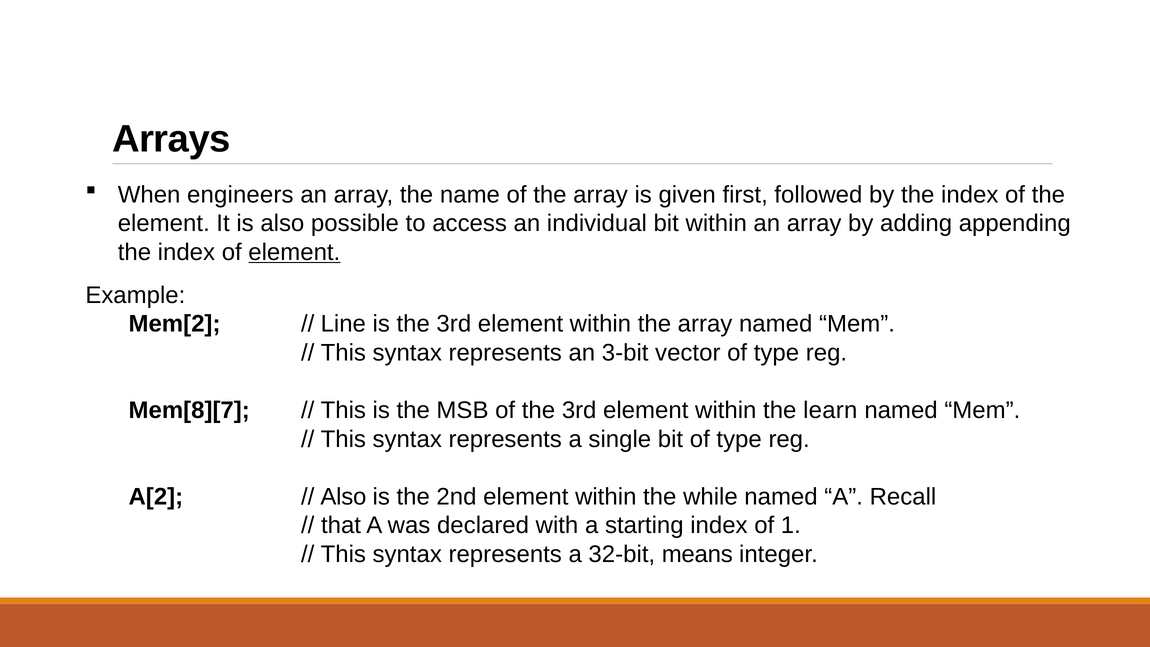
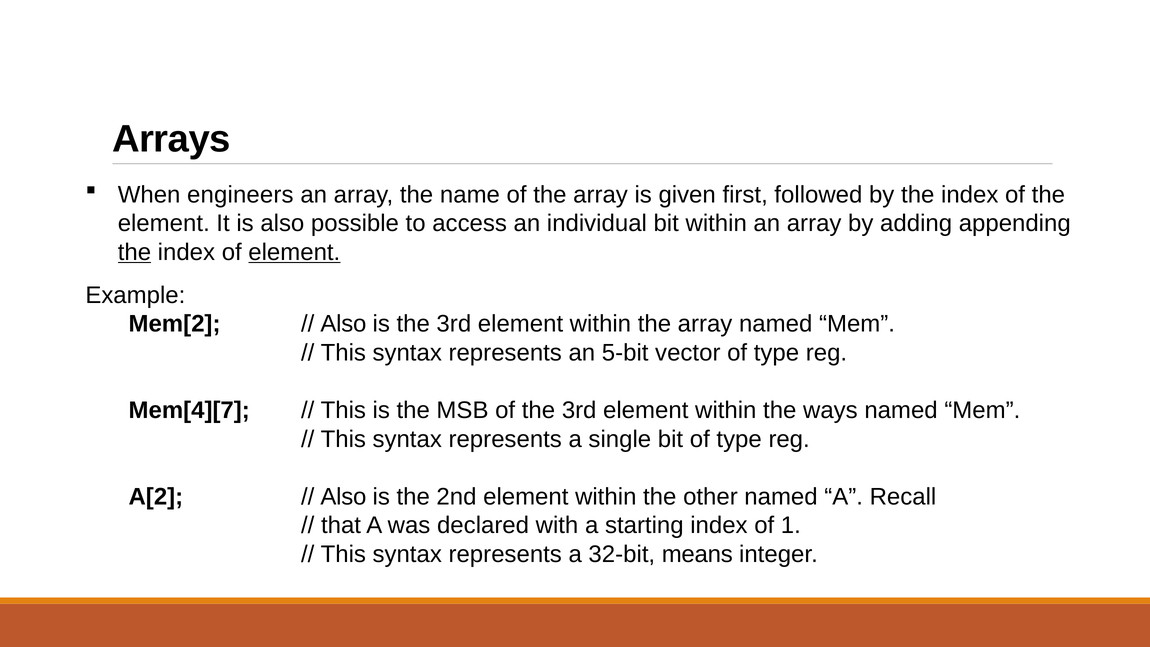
the at (134, 252) underline: none -> present
Line at (343, 324): Line -> Also
3-bit: 3-bit -> 5-bit
Mem[8][7: Mem[8][7 -> Mem[4][7
learn: learn -> ways
while: while -> other
